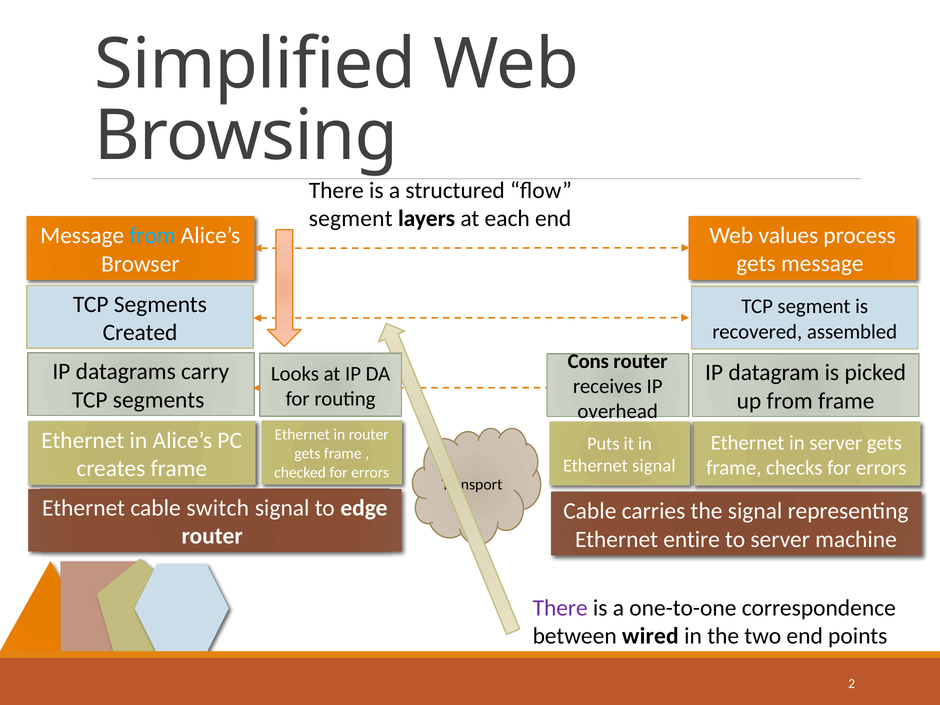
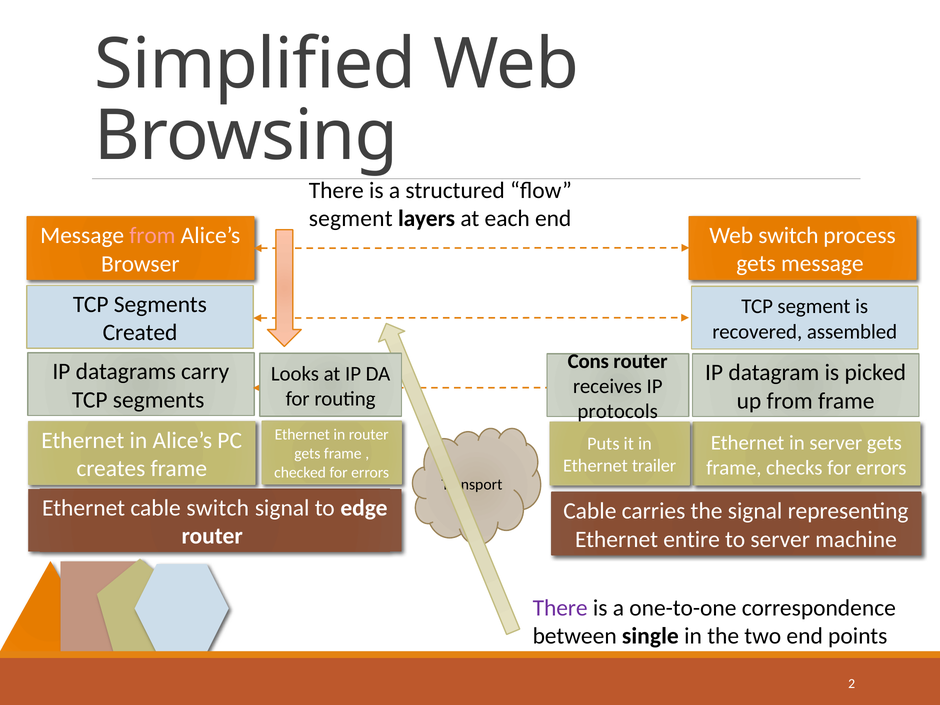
Web values: values -> switch
from at (152, 236) colour: light blue -> pink
overhead: overhead -> protocols
signal at (654, 466): signal -> trailer
wired: wired -> single
